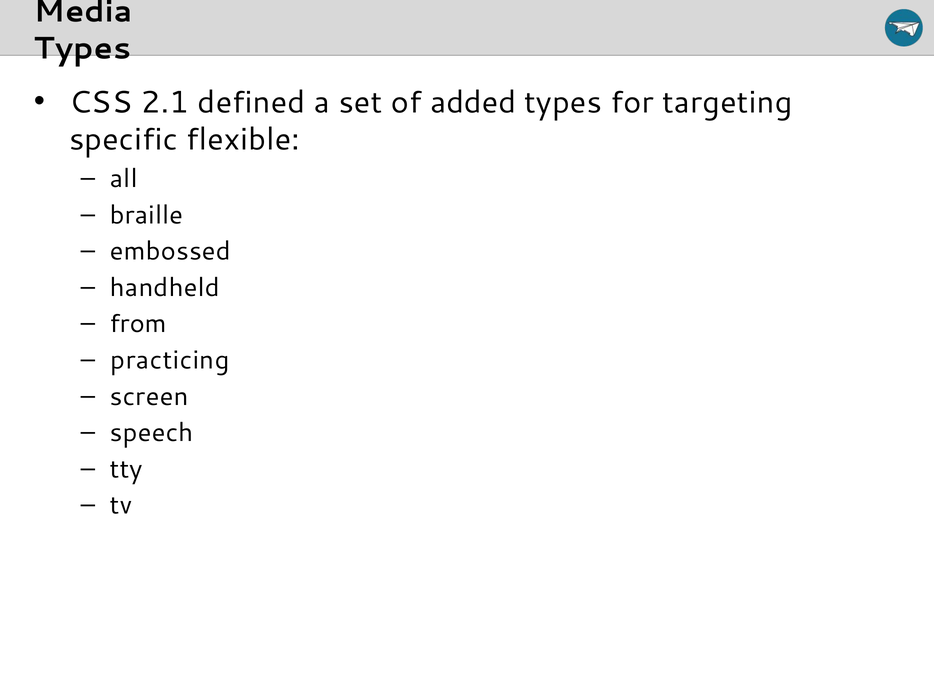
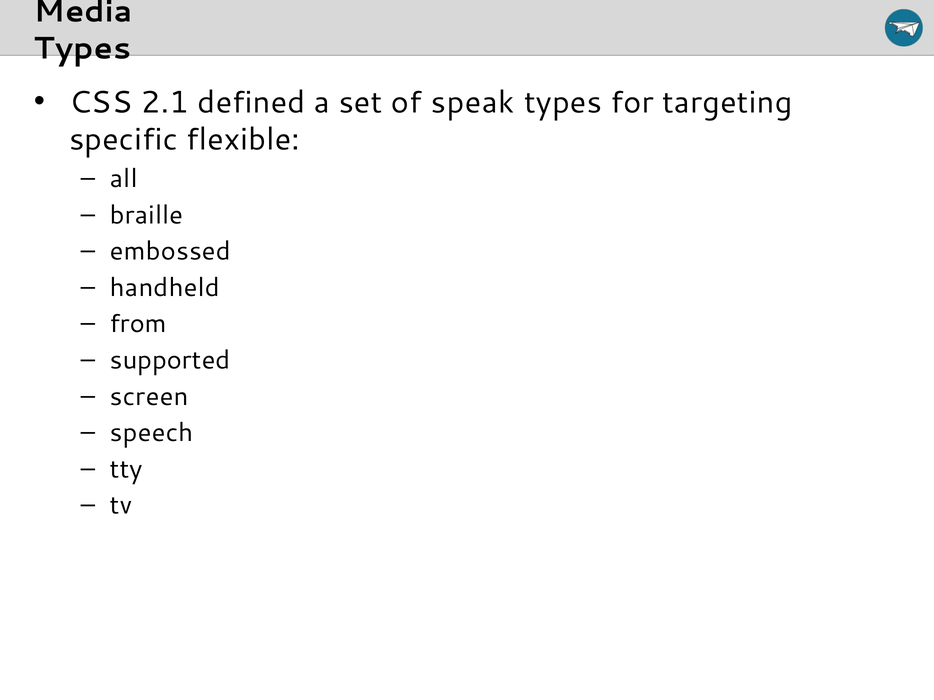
added: added -> speak
practicing: practicing -> supported
